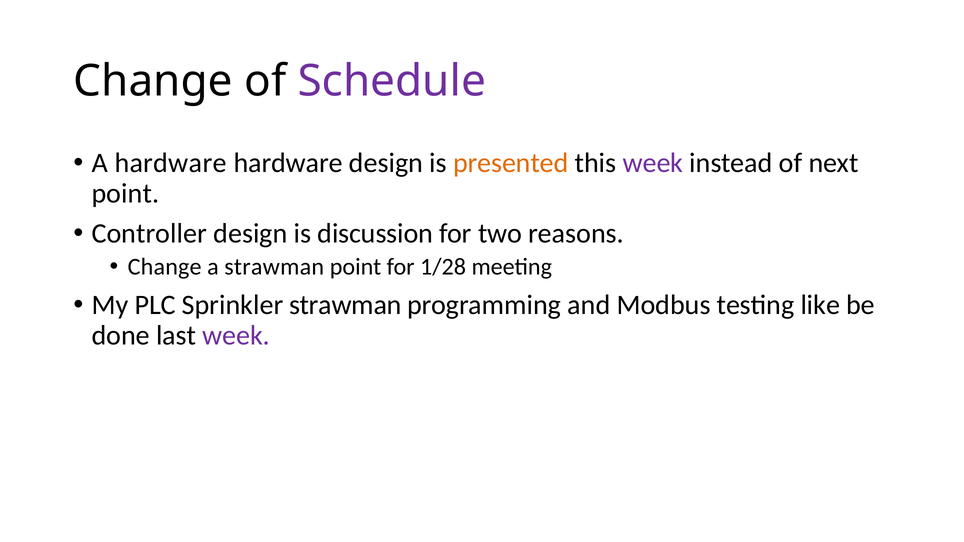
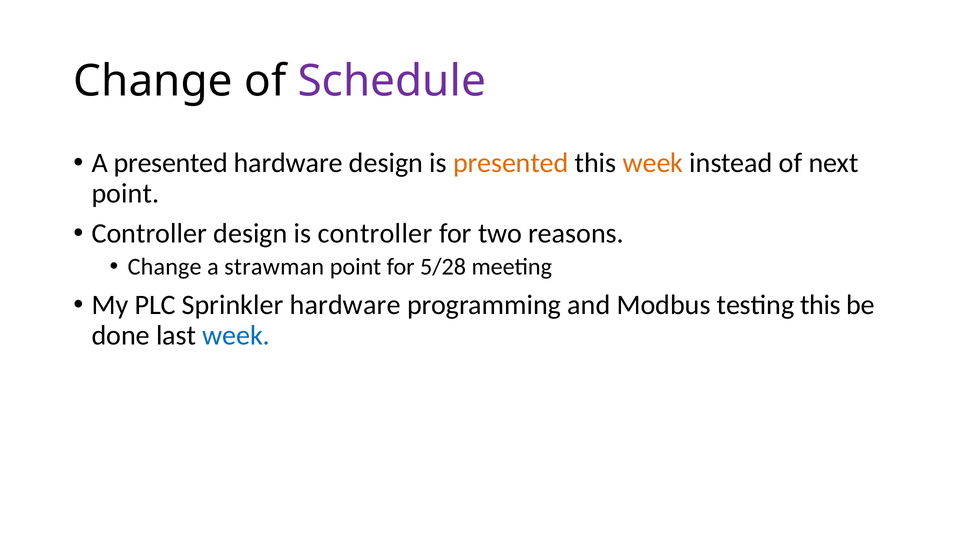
A hardware: hardware -> presented
week at (653, 163) colour: purple -> orange
is discussion: discussion -> controller
1/28: 1/28 -> 5/28
Sprinkler strawman: strawman -> hardware
testing like: like -> this
week at (236, 336) colour: purple -> blue
